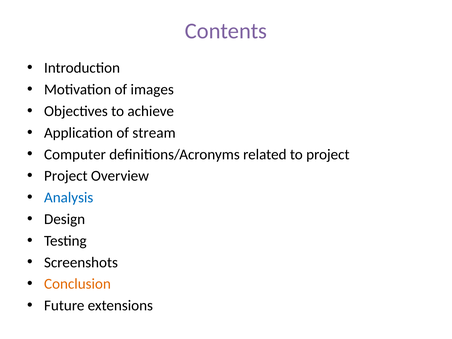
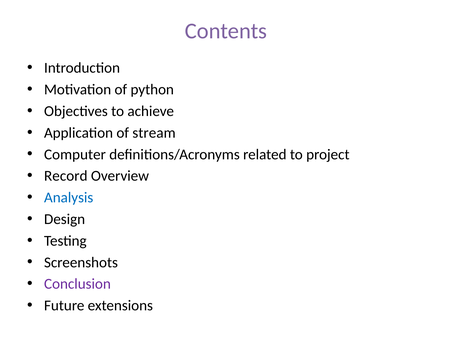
images: images -> python
Project at (66, 176): Project -> Record
Conclusion colour: orange -> purple
